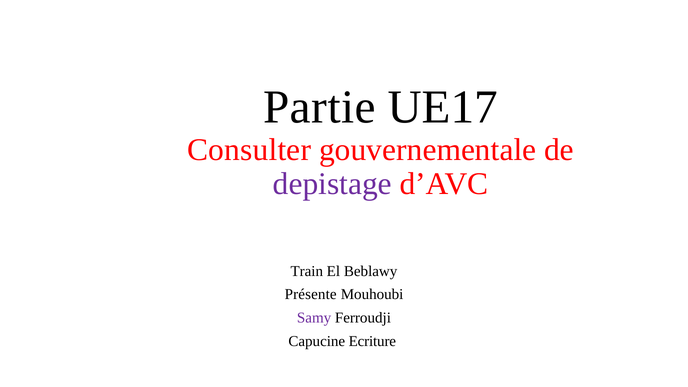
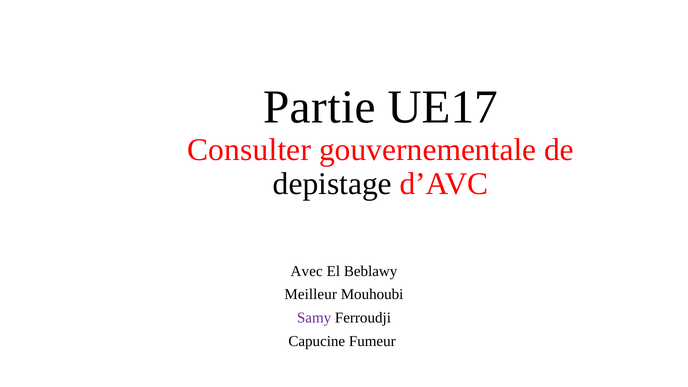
depistage colour: purple -> black
Train: Train -> Avec
Présente: Présente -> Meilleur
Ecriture: Ecriture -> Fumeur
